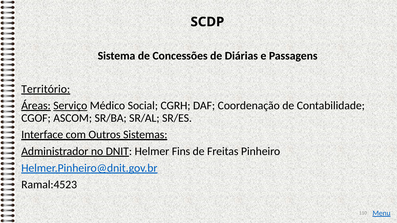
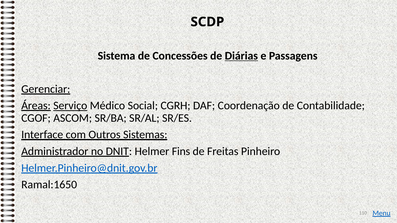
Diárias underline: none -> present
Território: Território -> Gerenciar
Ramal:4523: Ramal:4523 -> Ramal:1650
